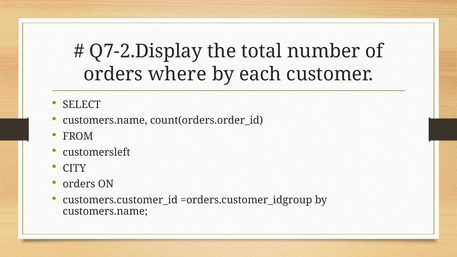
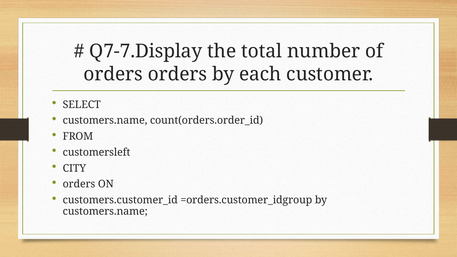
Q7-2.Display: Q7-2.Display -> Q7-7.Display
orders where: where -> orders
